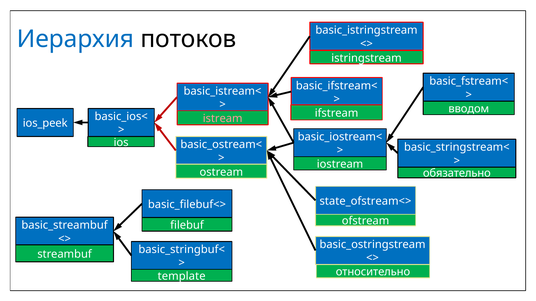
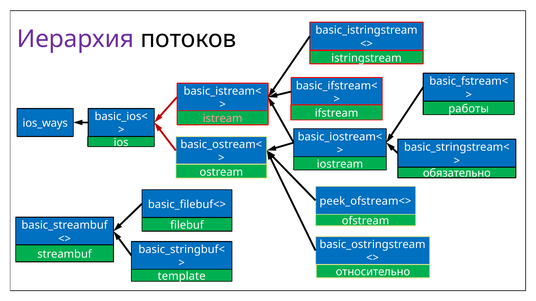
Иерархия colour: blue -> purple
вводом: вводом -> работы
ios_peek: ios_peek -> ios_ways
state_ofstream<>: state_ofstream<> -> peek_ofstream<>
